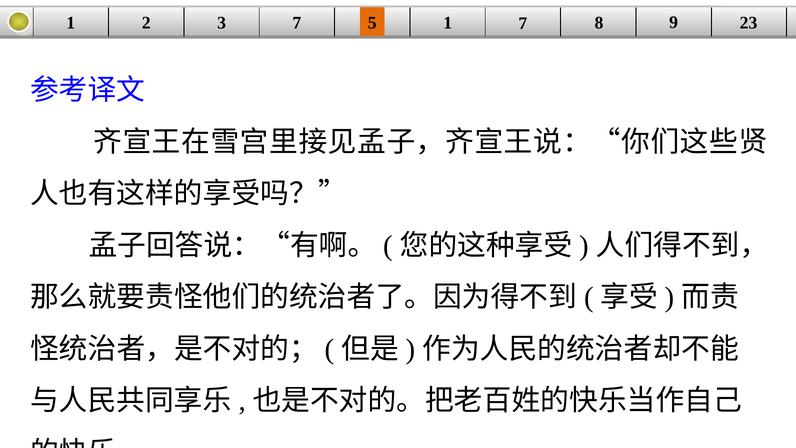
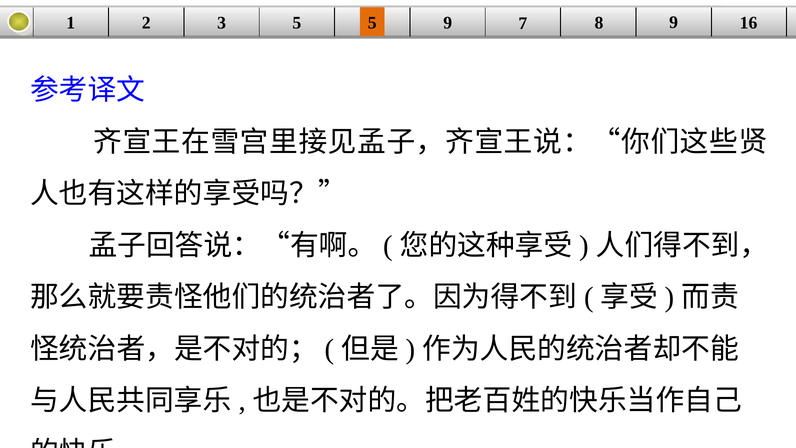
3 7: 7 -> 5
5 1: 1 -> 9
23: 23 -> 16
